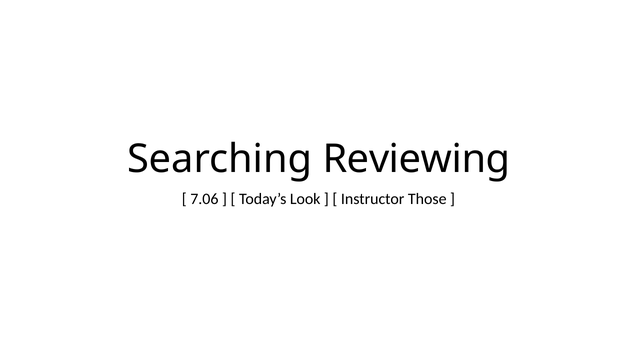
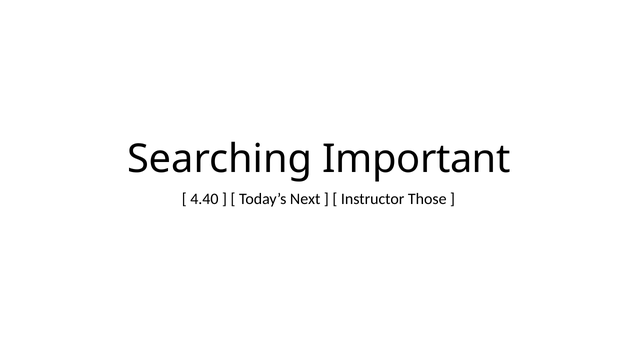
Reviewing: Reviewing -> Important
7.06: 7.06 -> 4.40
Look: Look -> Next
